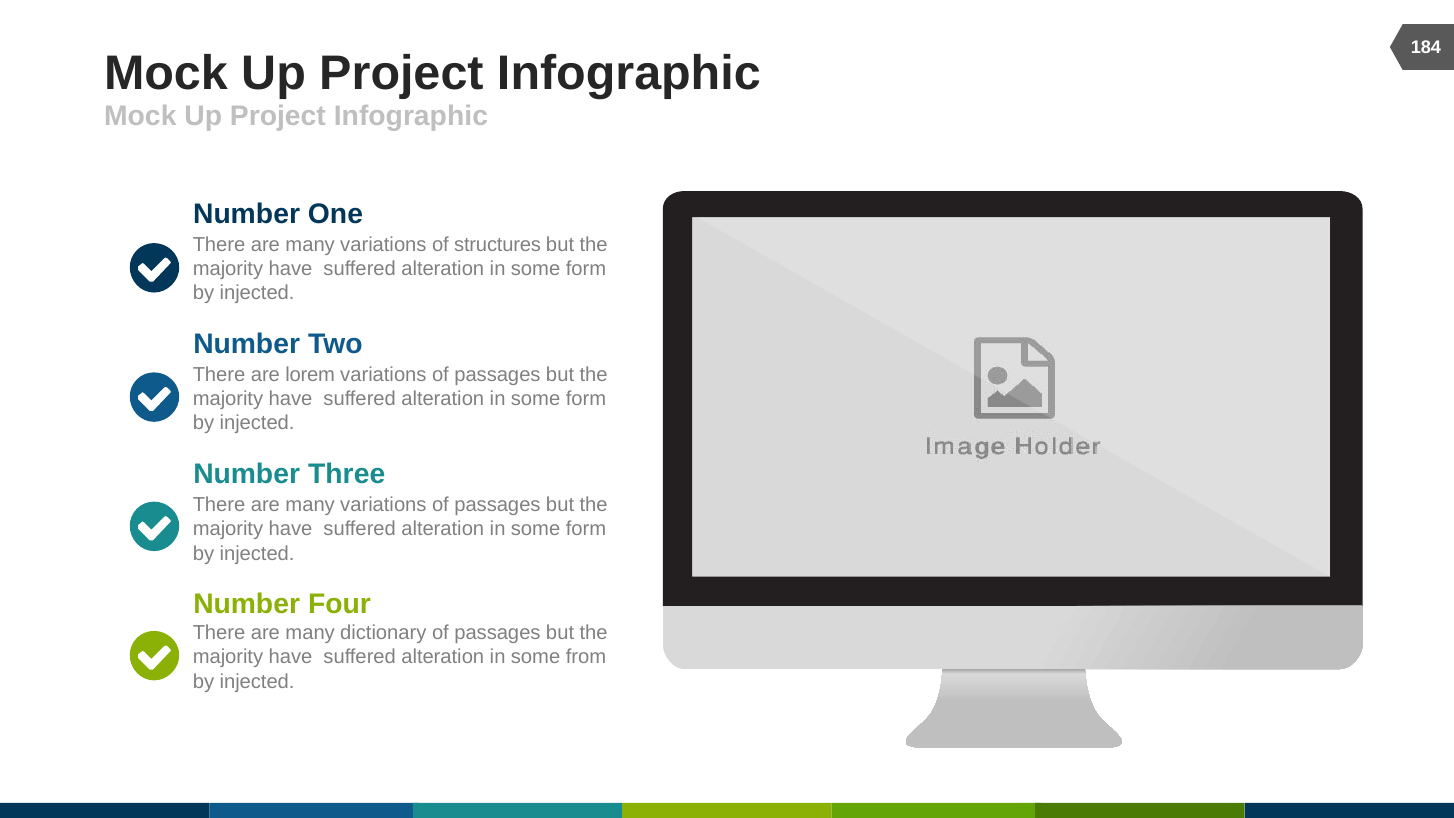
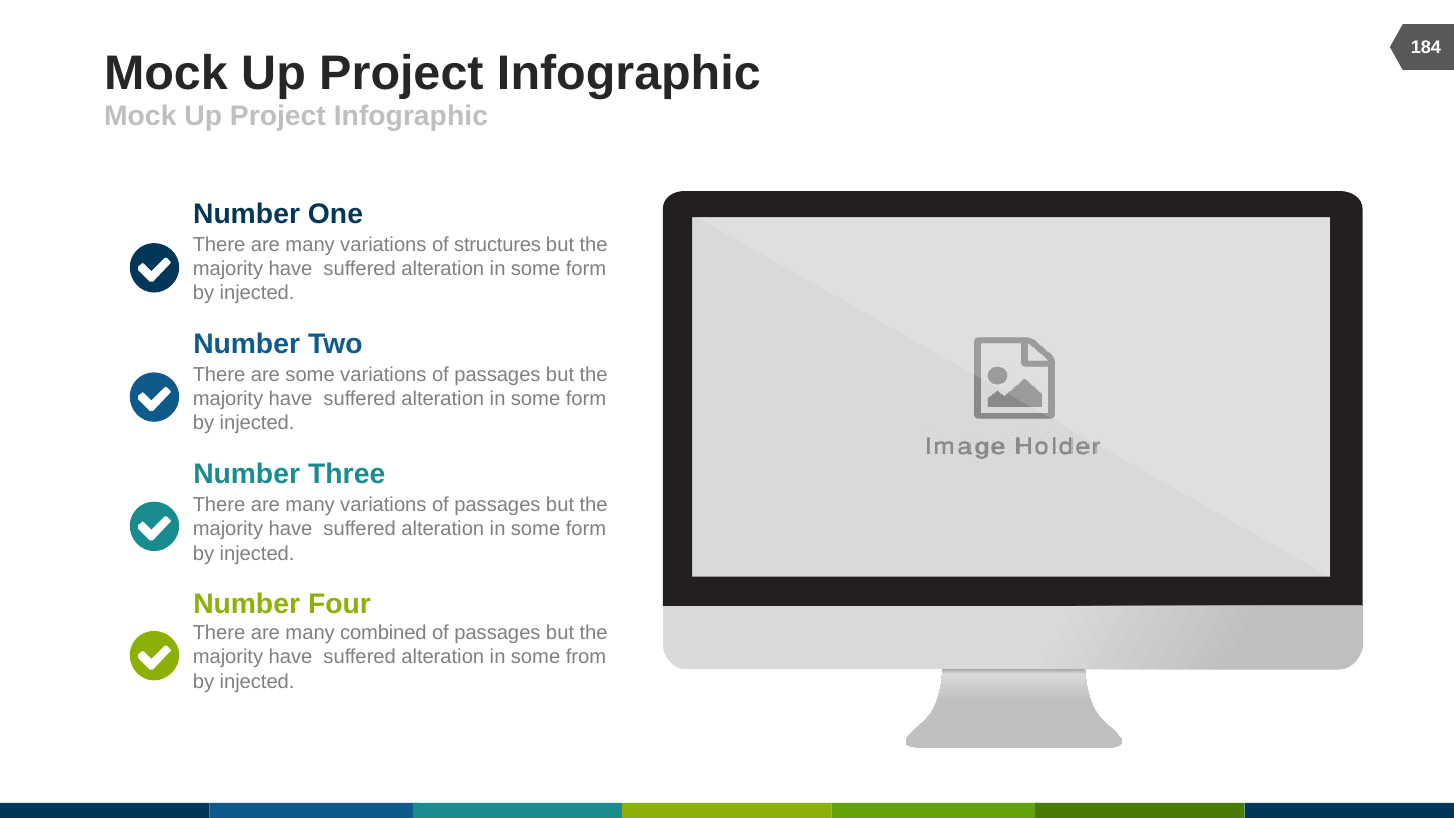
are lorem: lorem -> some
dictionary: dictionary -> combined
